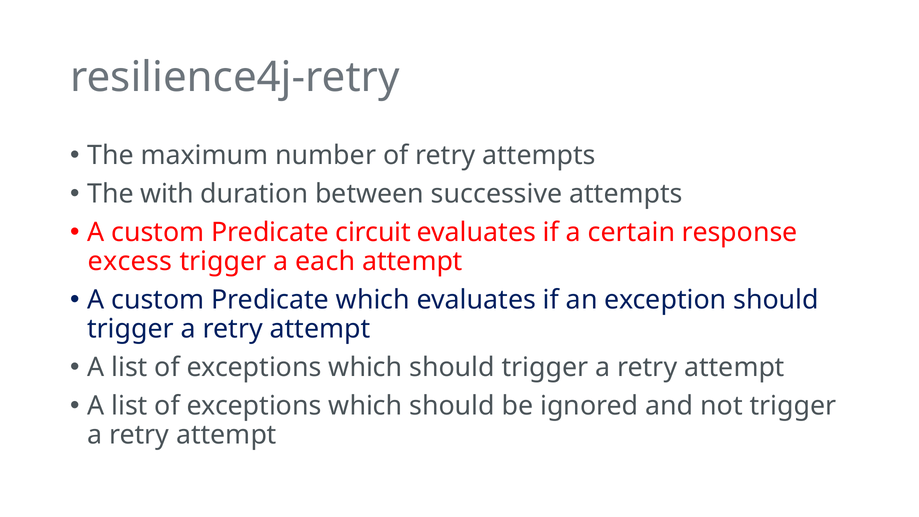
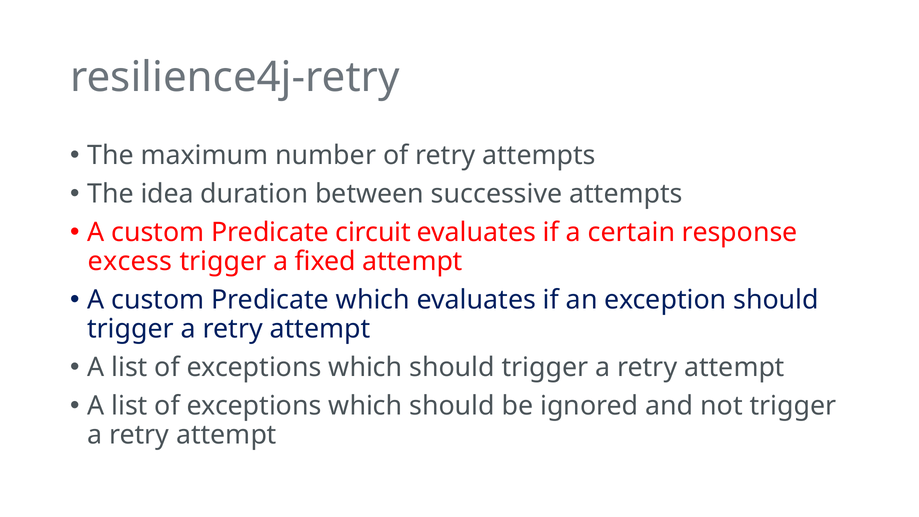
with: with -> idea
each: each -> fixed
